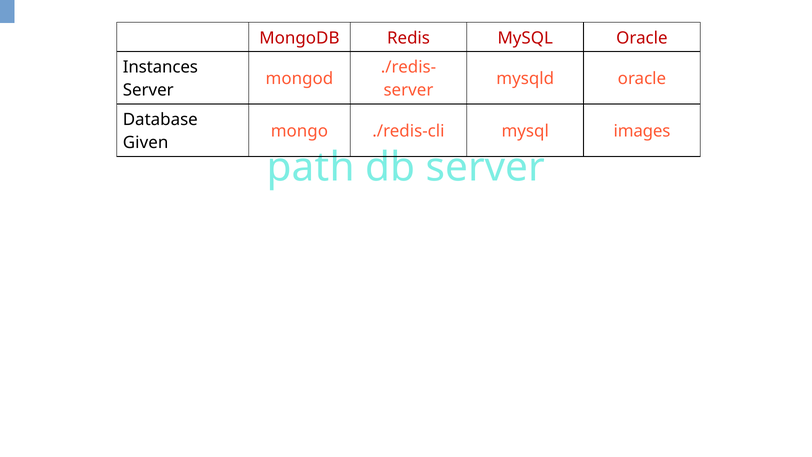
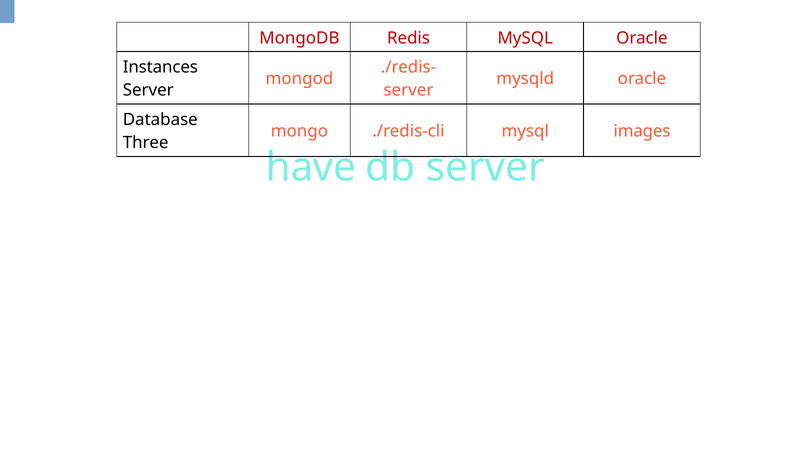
Given: Given -> Three
path: path -> have
